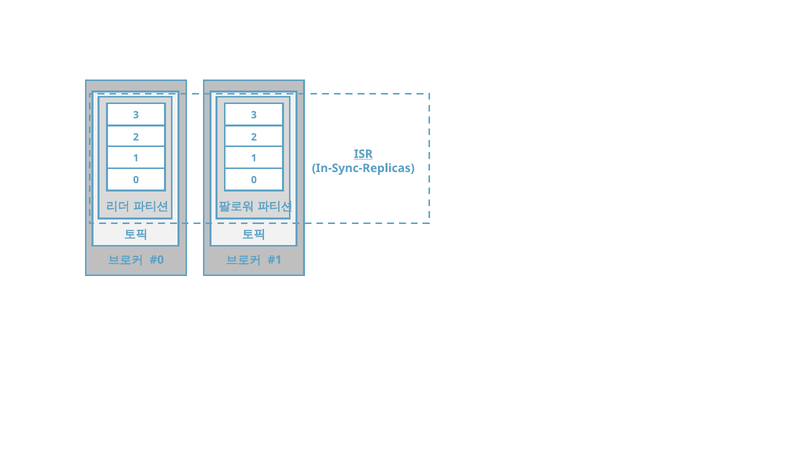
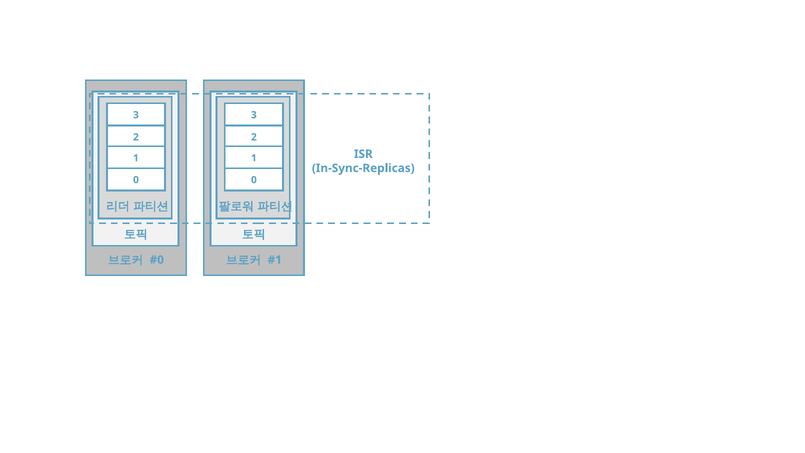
ISR underline: present -> none
